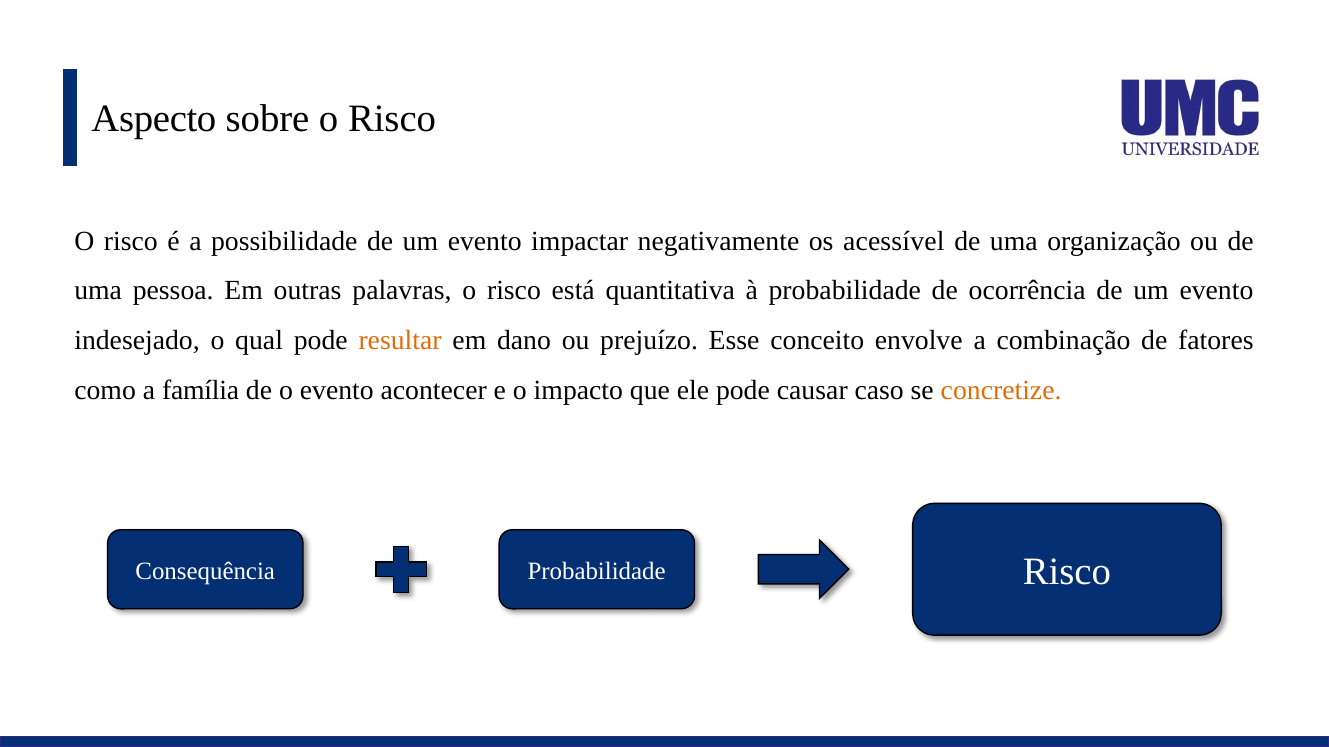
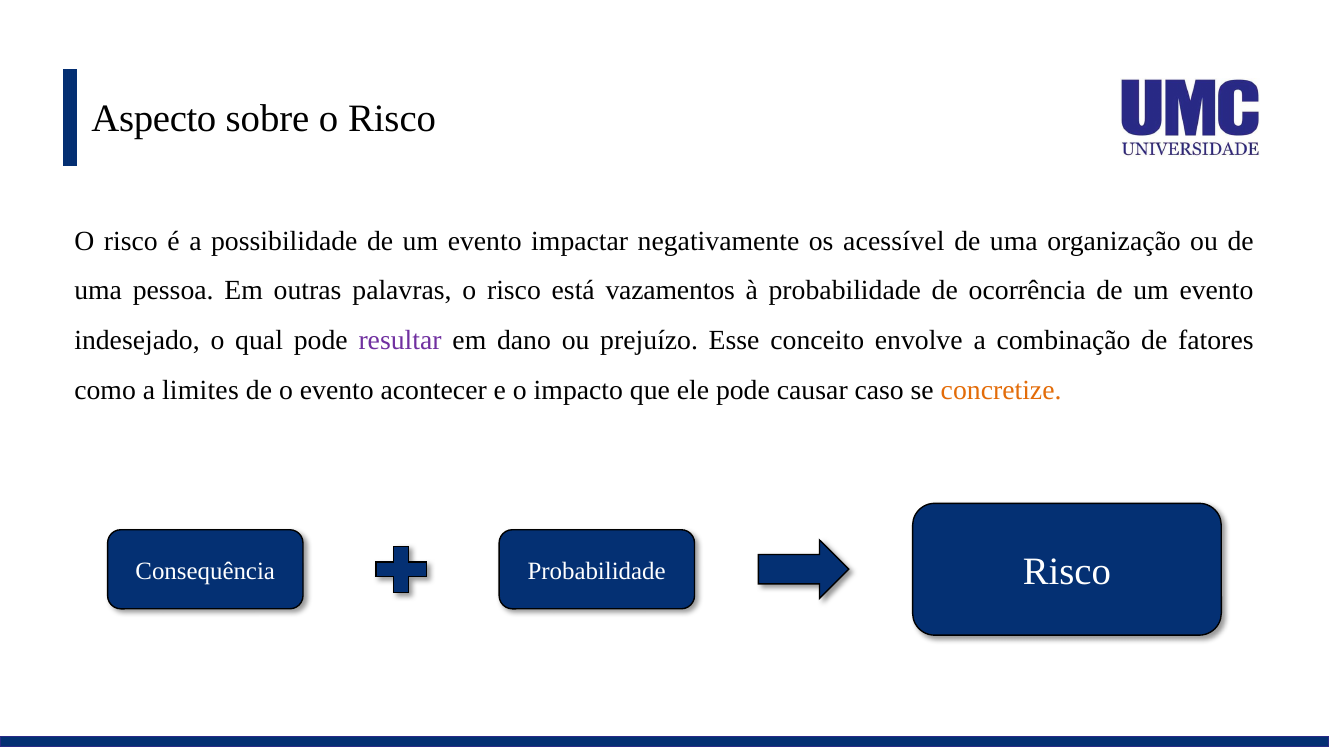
quantitativa: quantitativa -> vazamentos
resultar colour: orange -> purple
família: família -> limites
